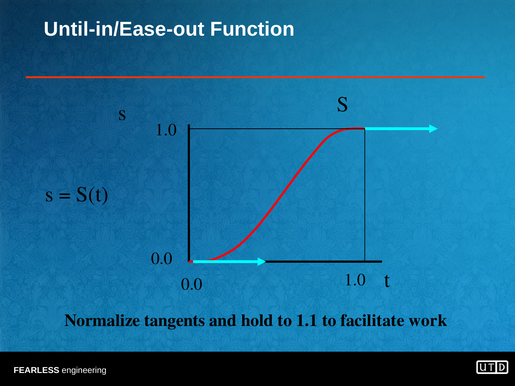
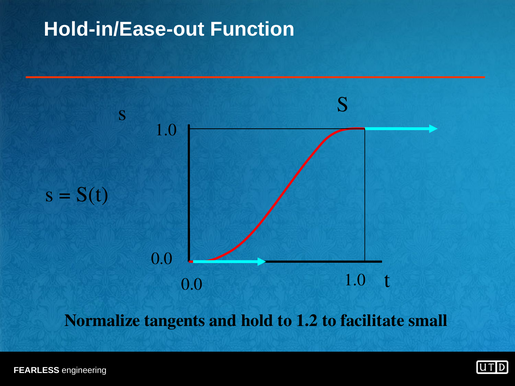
Until-in/Ease-out: Until-in/Ease-out -> Hold-in/Ease-out
1.1: 1.1 -> 1.2
work: work -> small
